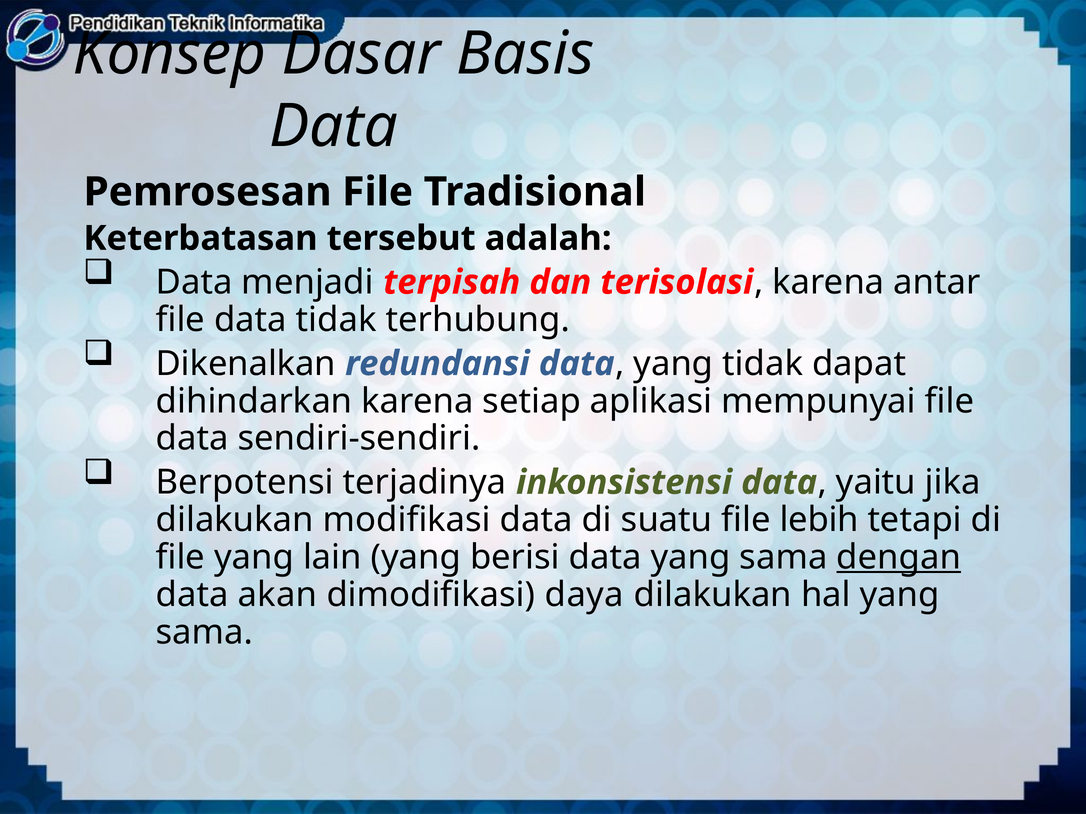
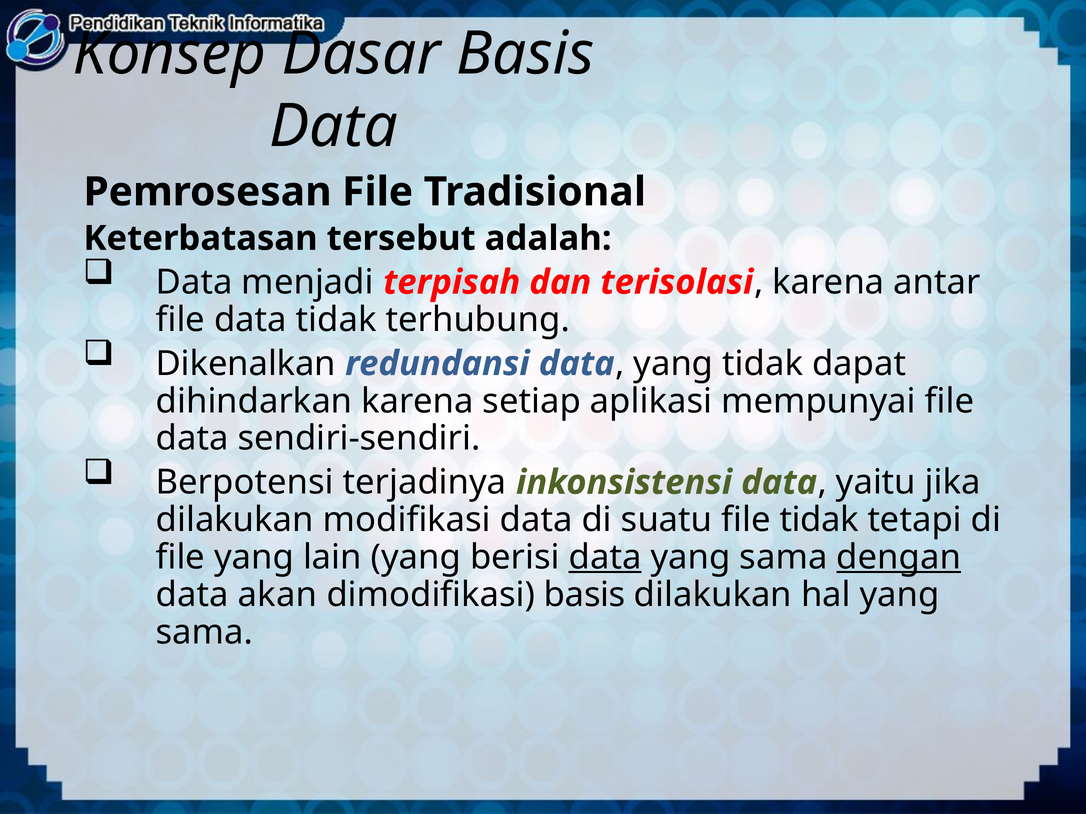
file lebih: lebih -> tidak
data at (605, 558) underline: none -> present
dimodifikasi daya: daya -> basis
